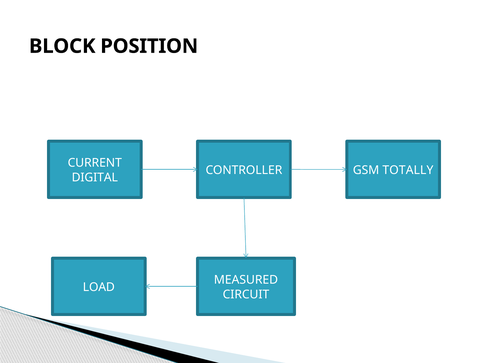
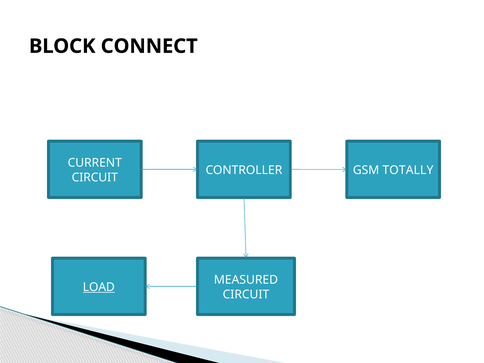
POSITION: POSITION -> CONNECT
DIGITAL at (95, 177): DIGITAL -> CIRCUIT
LOAD underline: none -> present
